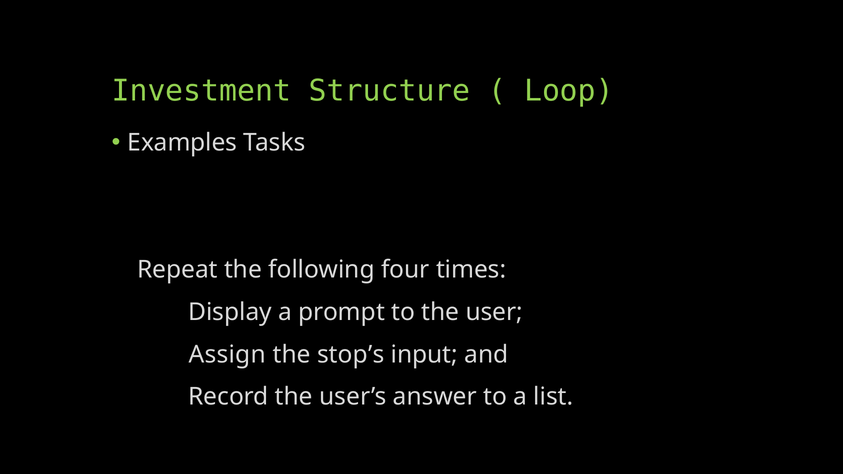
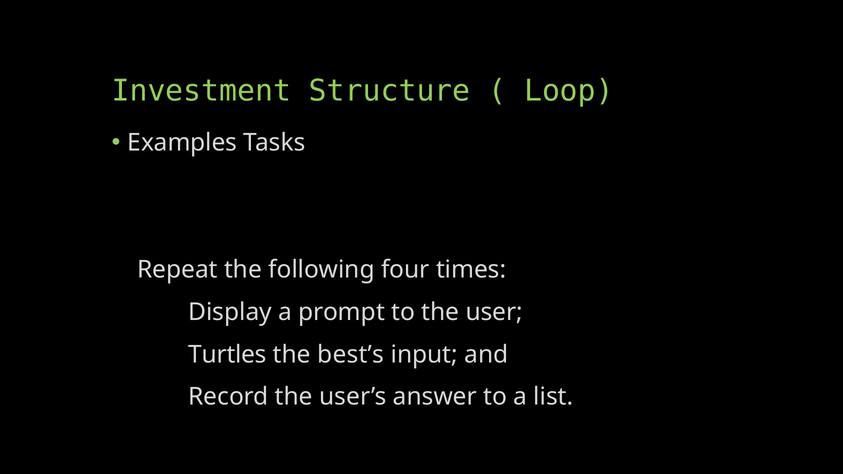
Assign: Assign -> Turtles
stop’s: stop’s -> best’s
